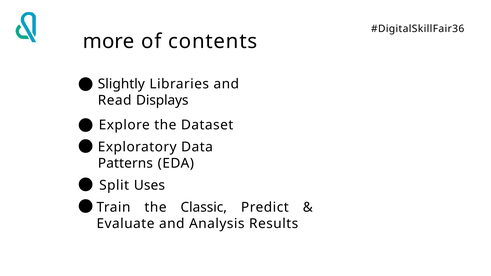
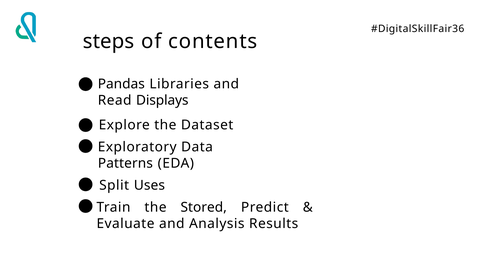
more: more -> steps
Slightly: Slightly -> Pandas
Classic: Classic -> Stored
